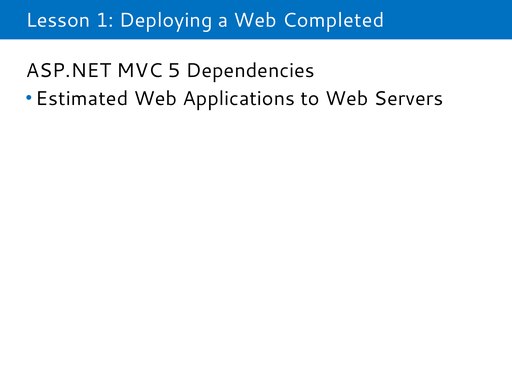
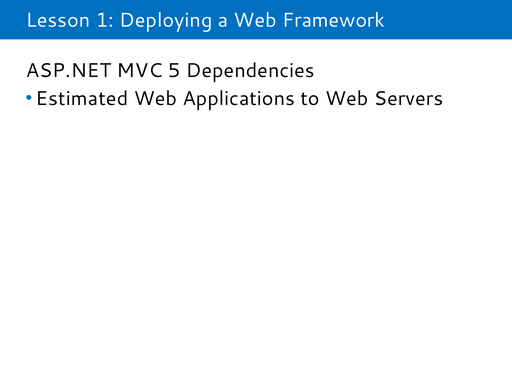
Completed: Completed -> Framework
